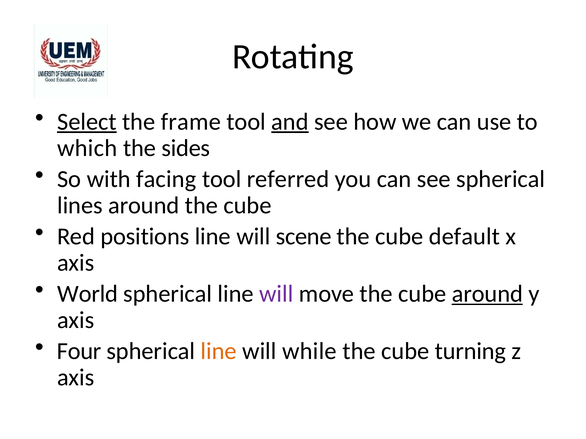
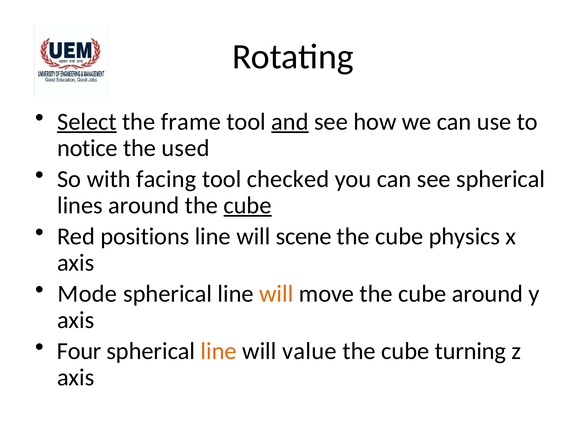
which: which -> notice
sides: sides -> used
referred: referred -> checked
cube at (248, 206) underline: none -> present
default: default -> physics
World: World -> Mode
will at (276, 294) colour: purple -> orange
around at (487, 294) underline: present -> none
while: while -> value
